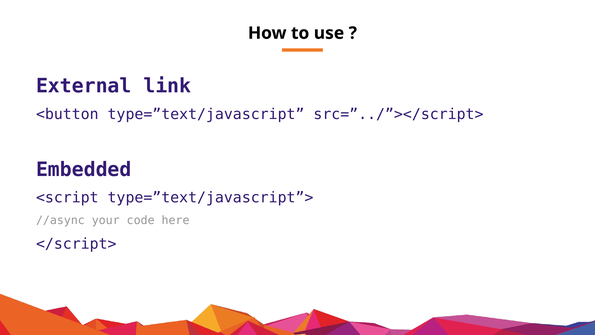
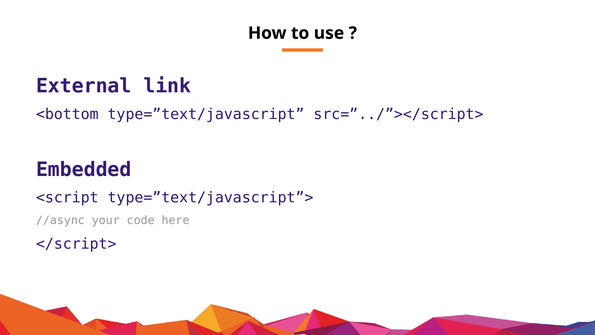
<button: <button -> <bottom
